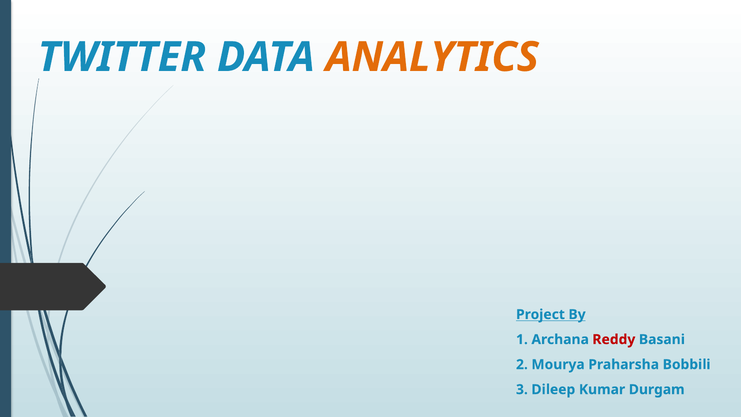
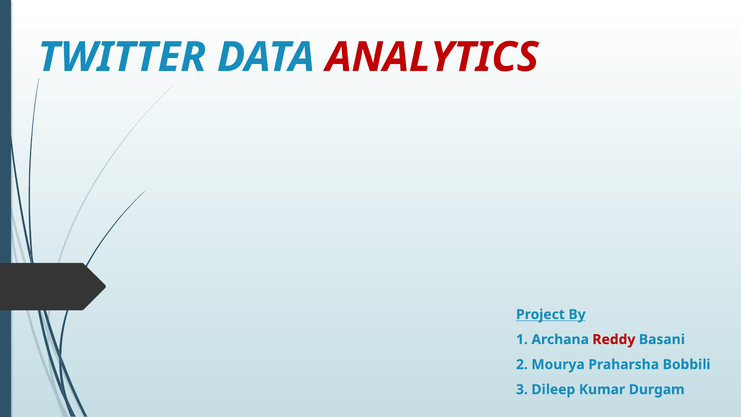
ANALYTICS colour: orange -> red
